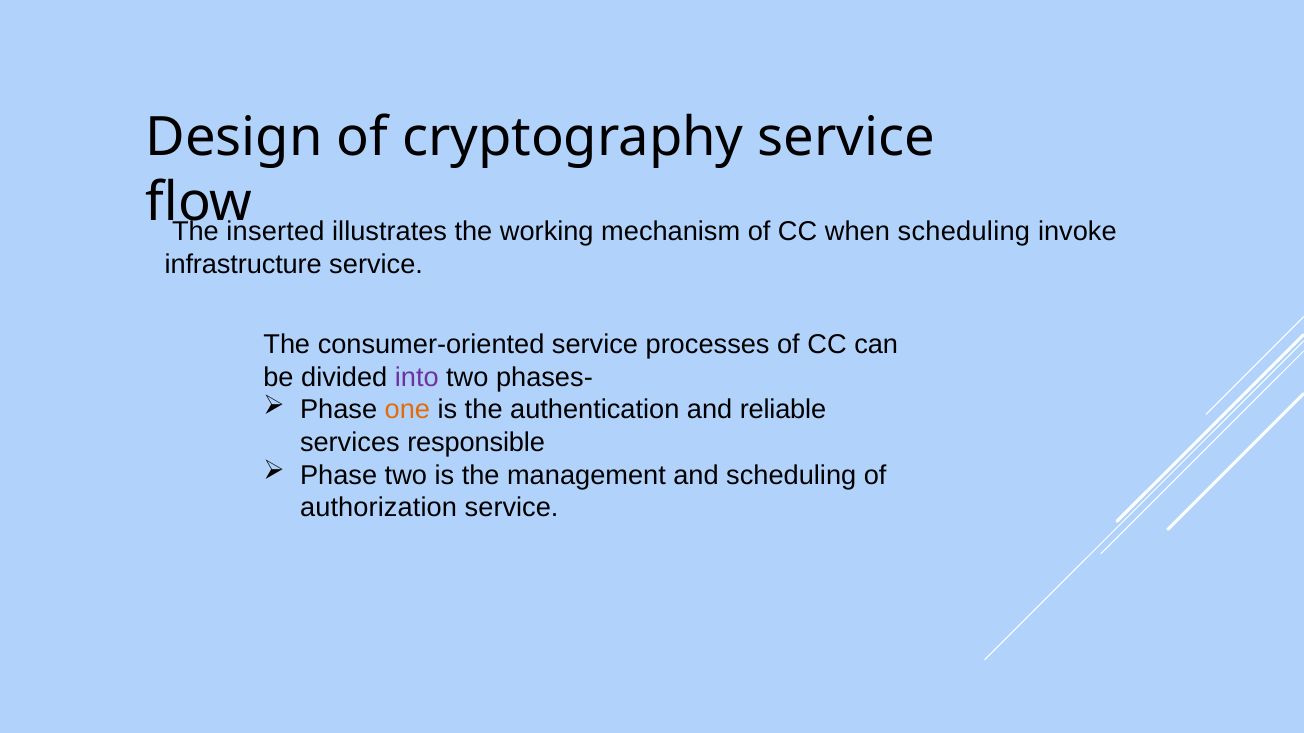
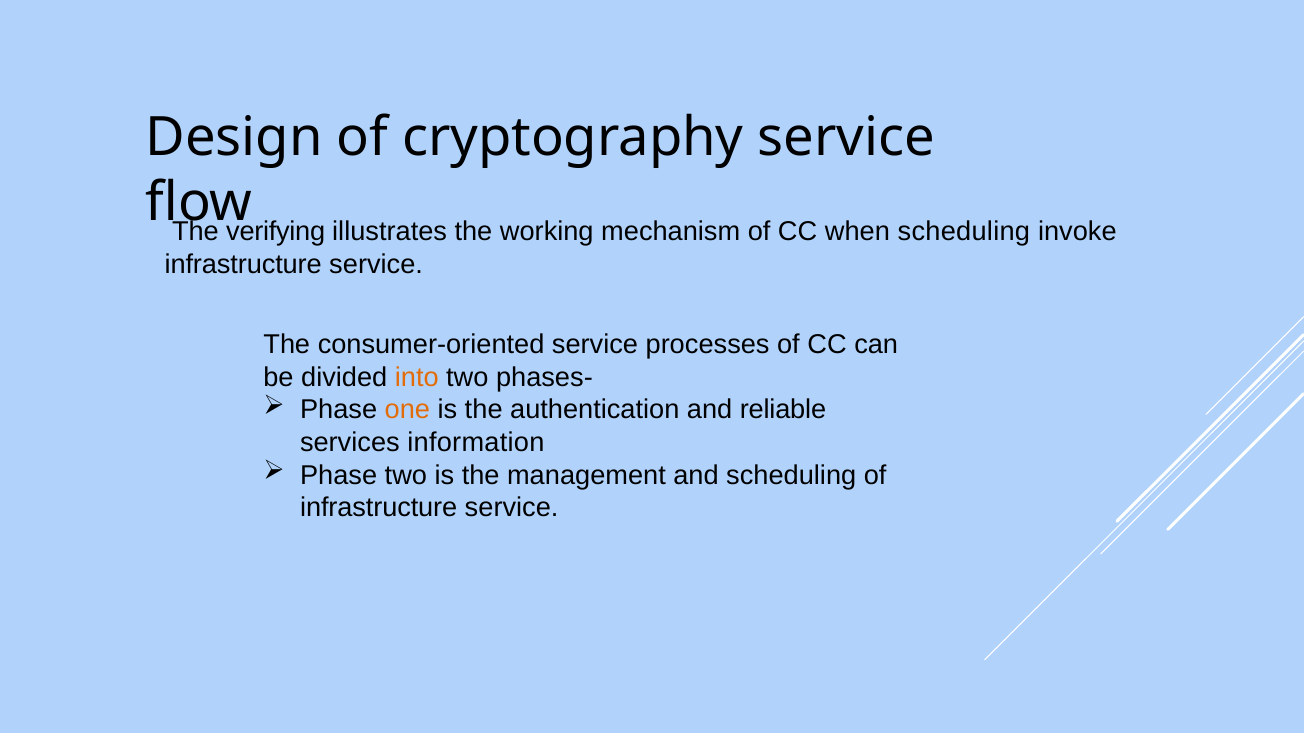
inserted: inserted -> verifying
into colour: purple -> orange
responsible: responsible -> information
authorization at (379, 508): authorization -> infrastructure
